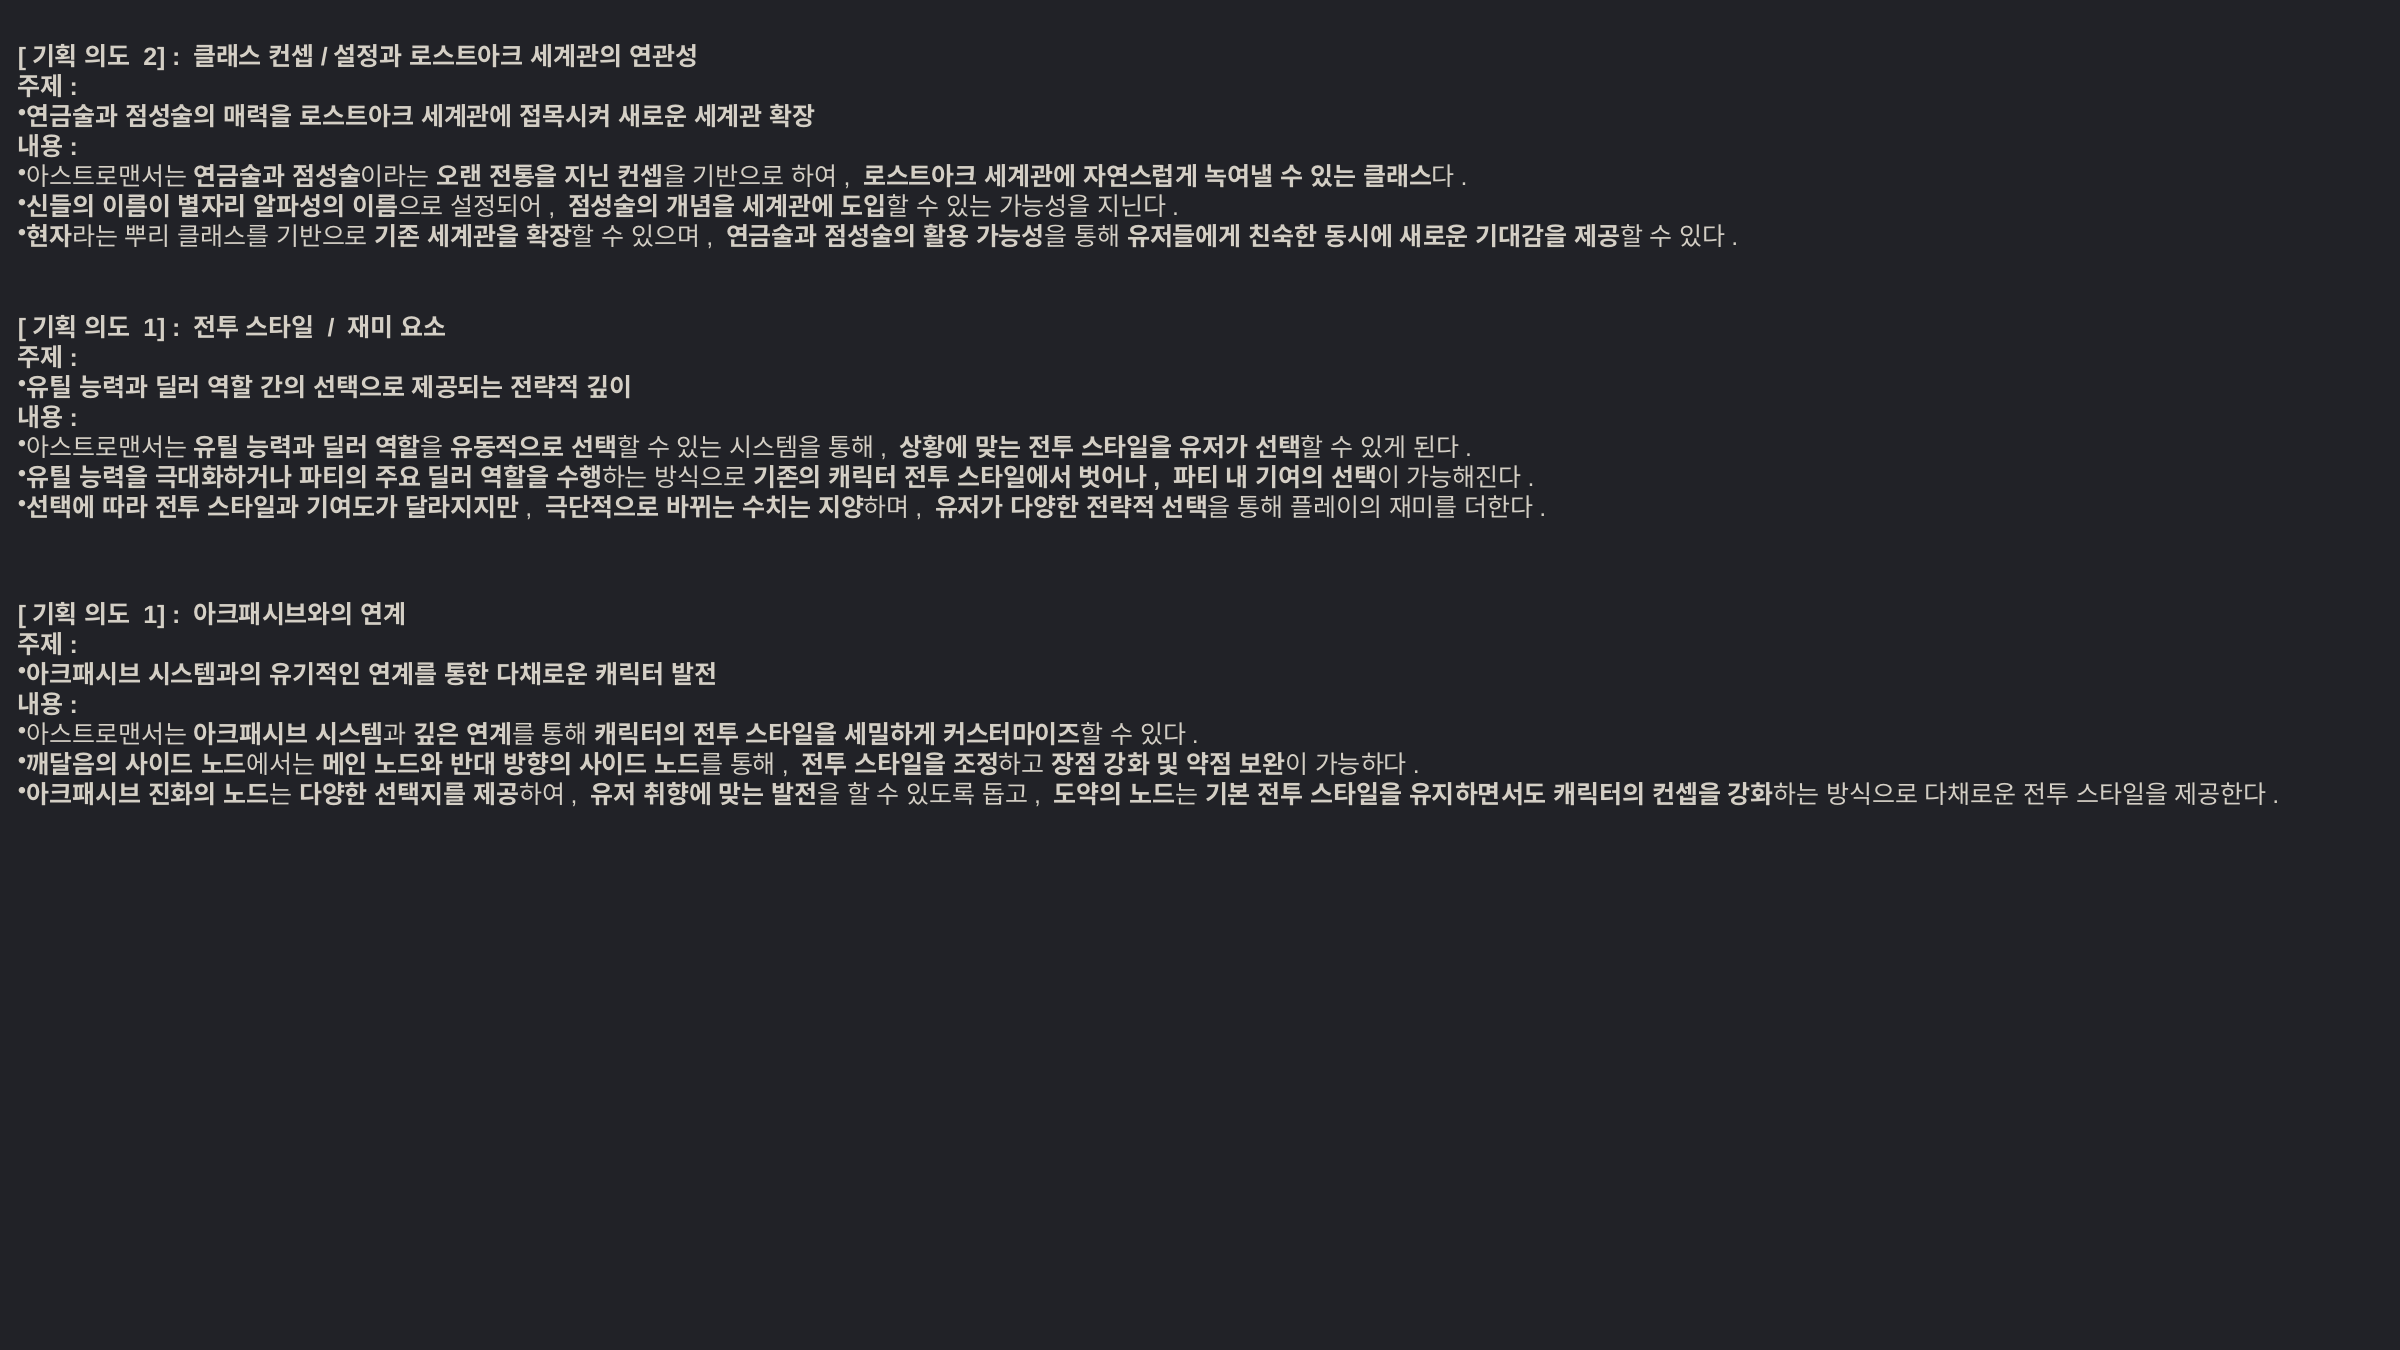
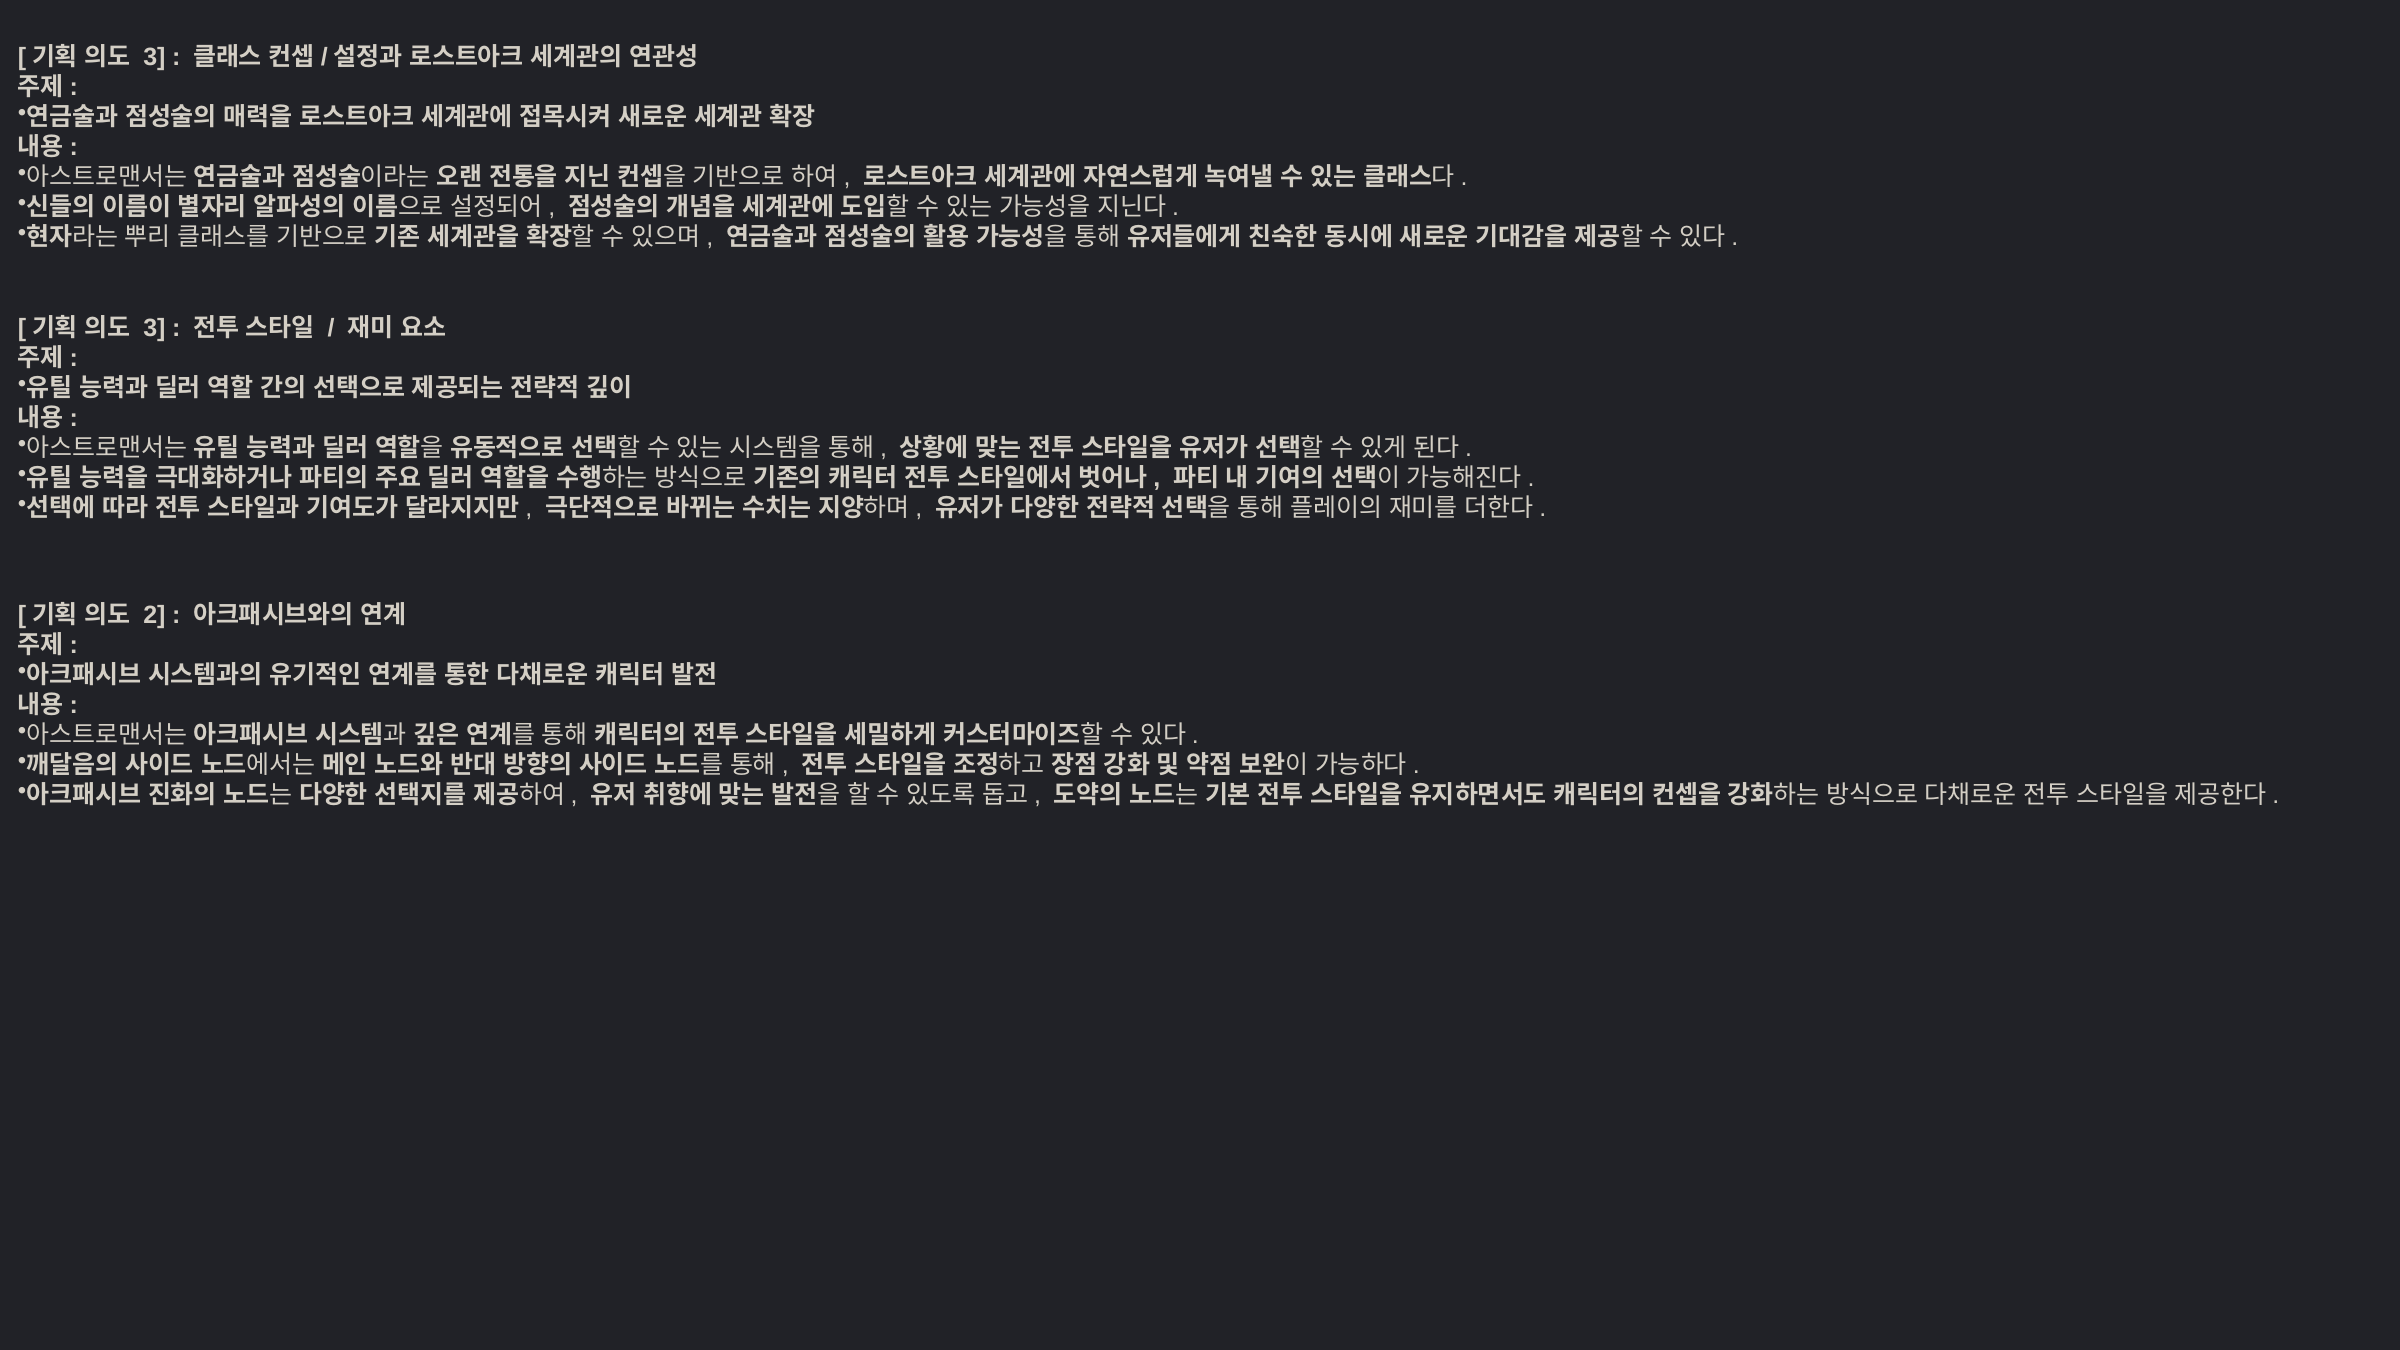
2 at (154, 57): 2 -> 3
1 at (154, 328): 1 -> 3
1 at (154, 615): 1 -> 2
